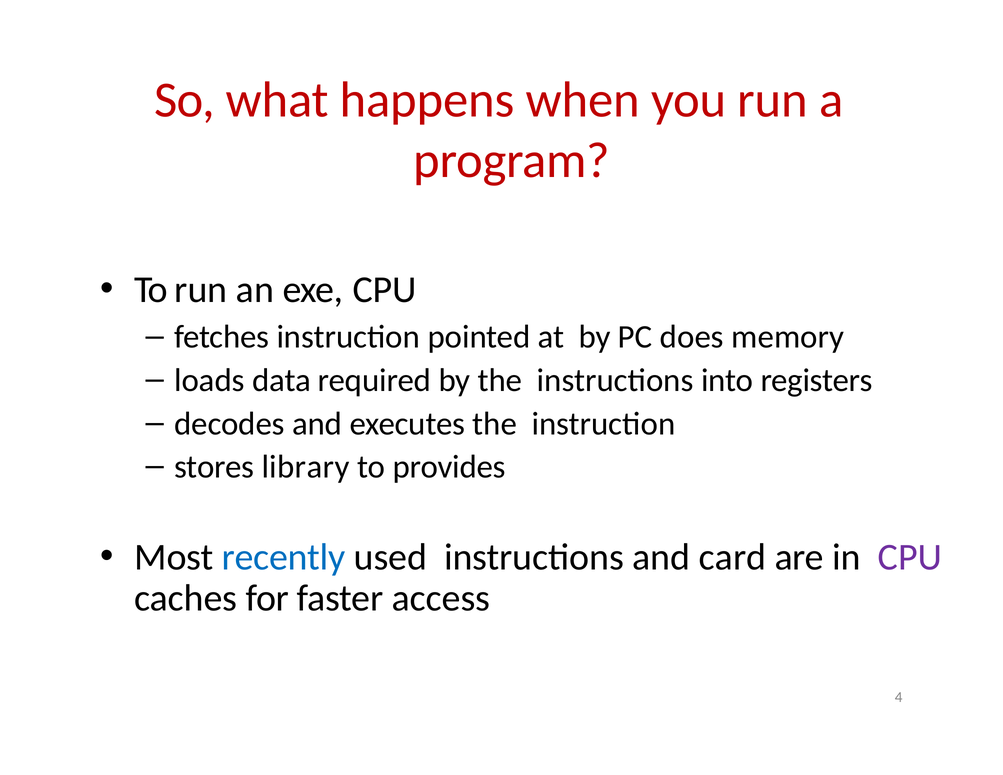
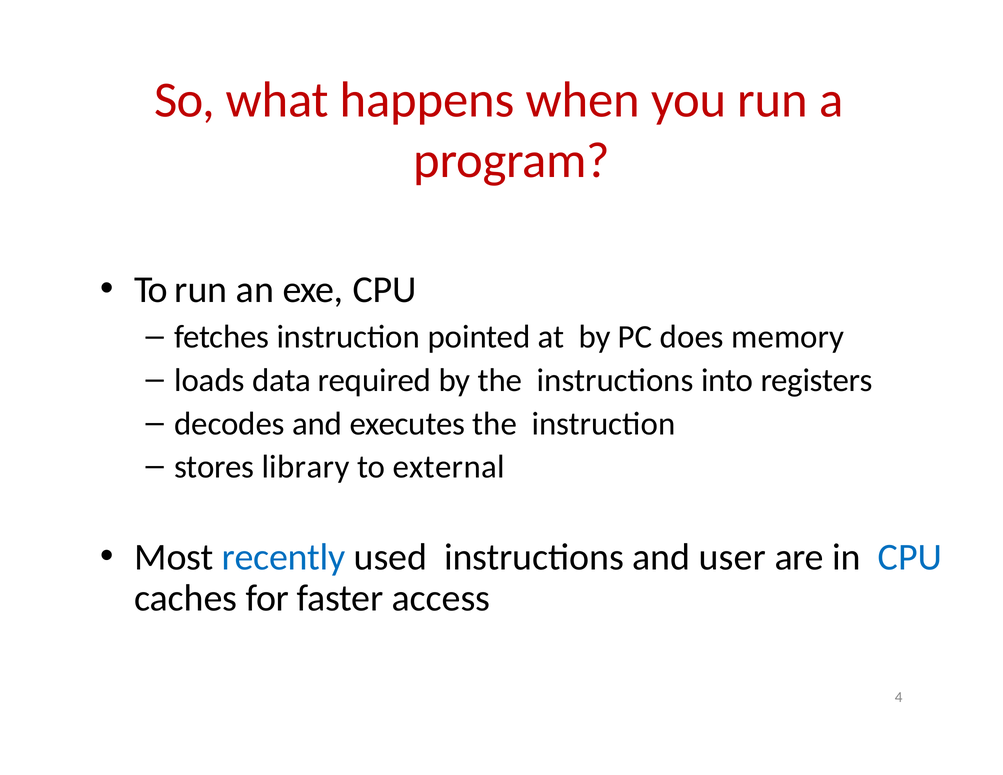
provides: provides -> external
card: card -> user
CPU at (910, 557) colour: purple -> blue
